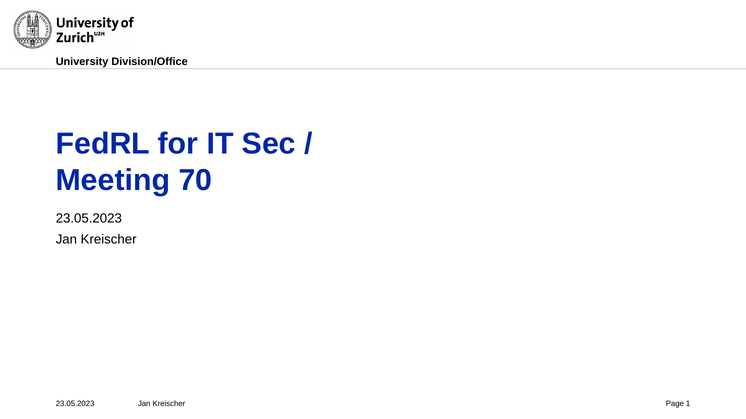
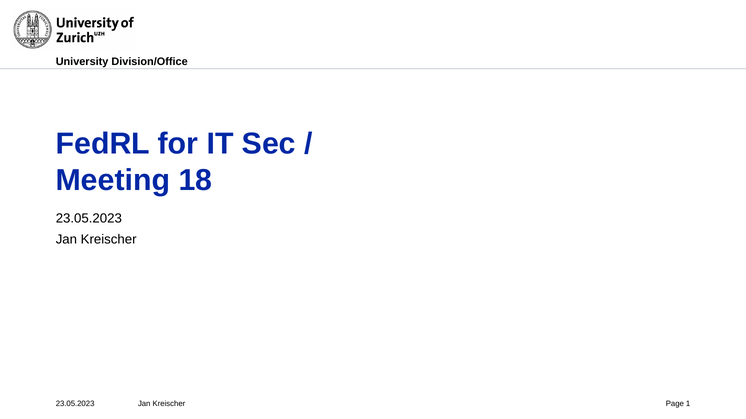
70: 70 -> 18
